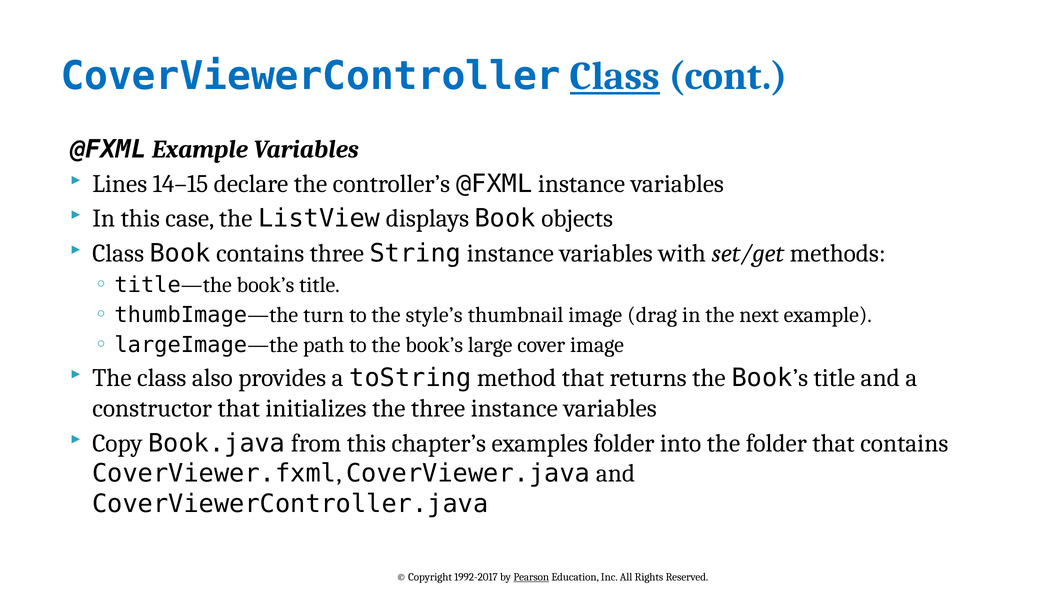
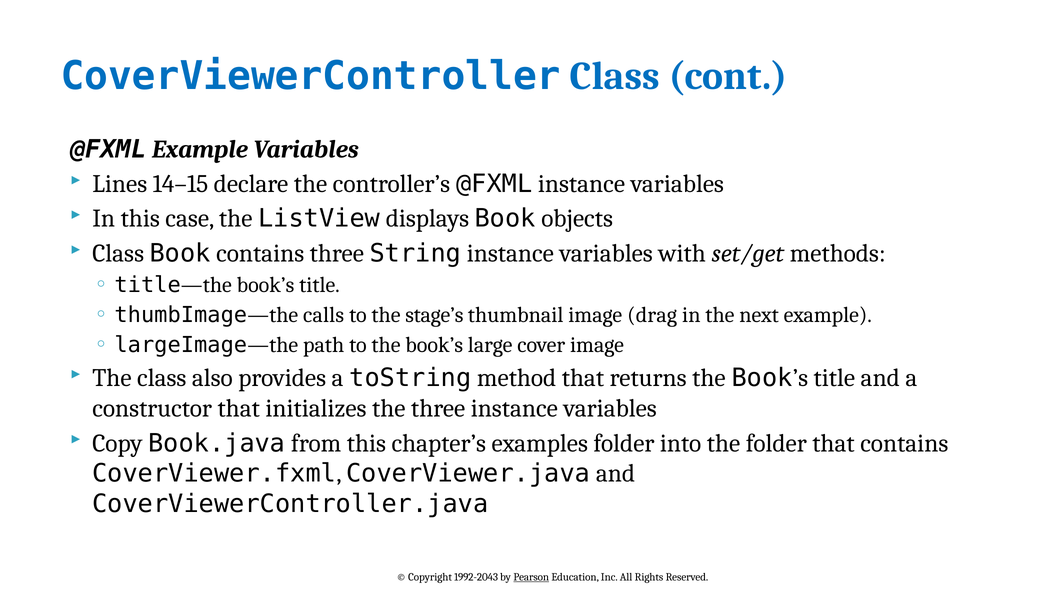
Class at (615, 76) underline: present -> none
turn: turn -> calls
style’s: style’s -> stage’s
1992-2017: 1992-2017 -> 1992-2043
